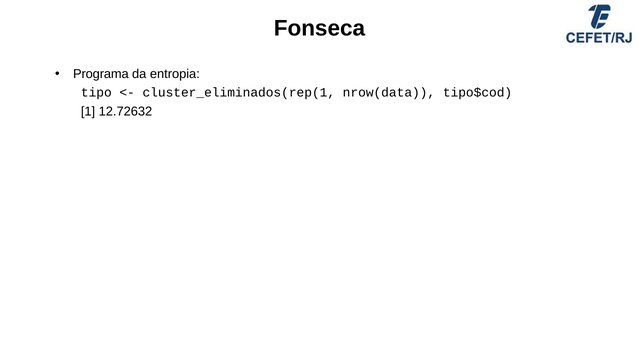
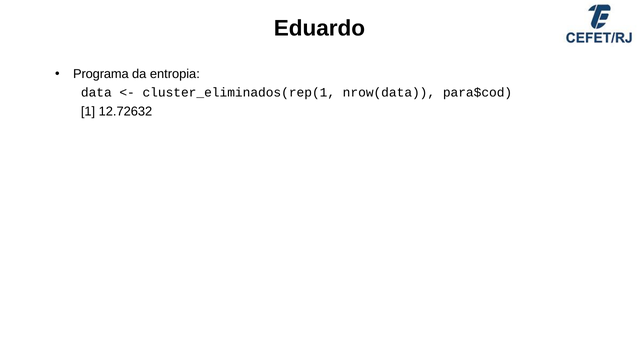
Fonseca: Fonseca -> Eduardo
tipo: tipo -> data
tipo$cod: tipo$cod -> para$cod
